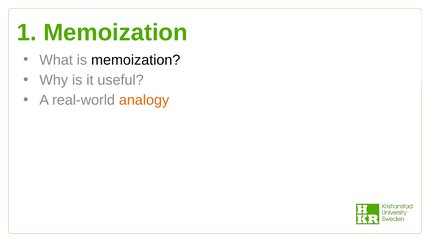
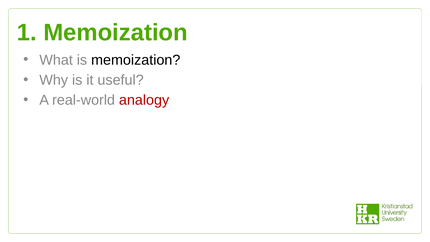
analogy colour: orange -> red
